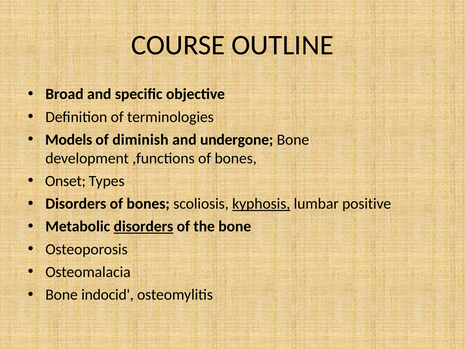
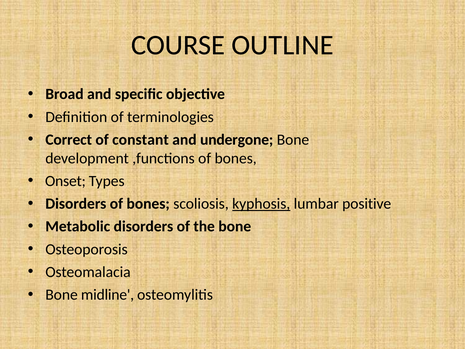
Models: Models -> Correct
diminish: diminish -> constant
disorders at (143, 226) underline: present -> none
indocid: indocid -> midline
